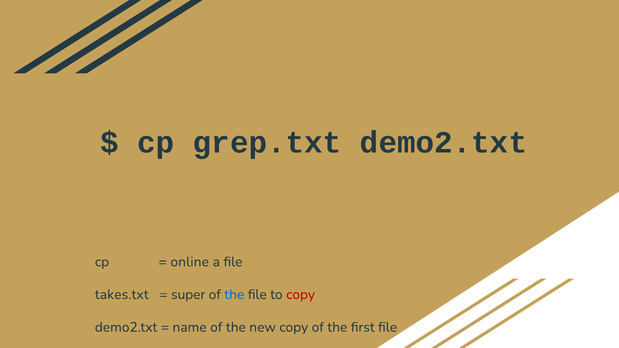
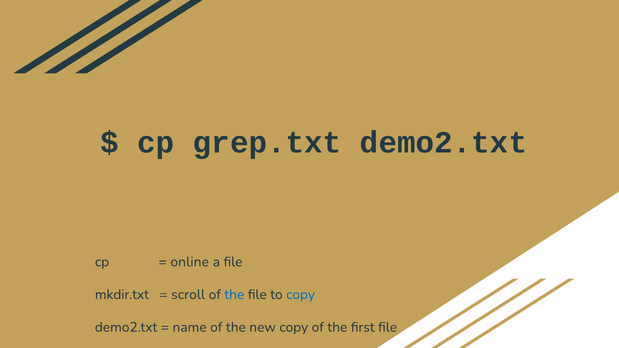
takes.txt: takes.txt -> mkdir.txt
super: super -> scroll
copy at (301, 295) colour: red -> blue
